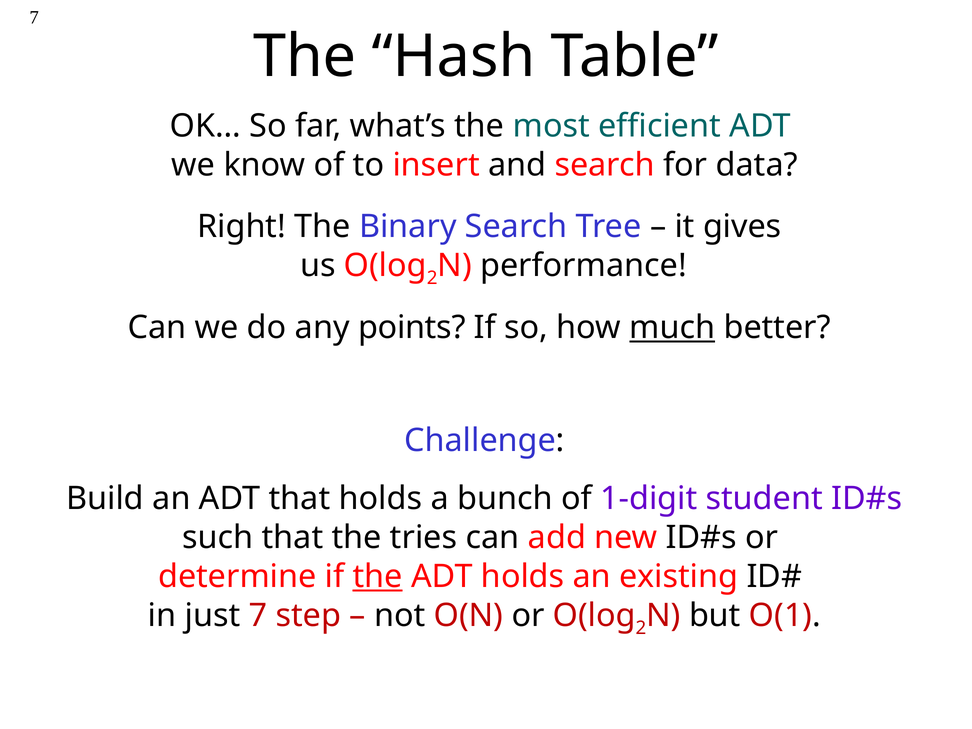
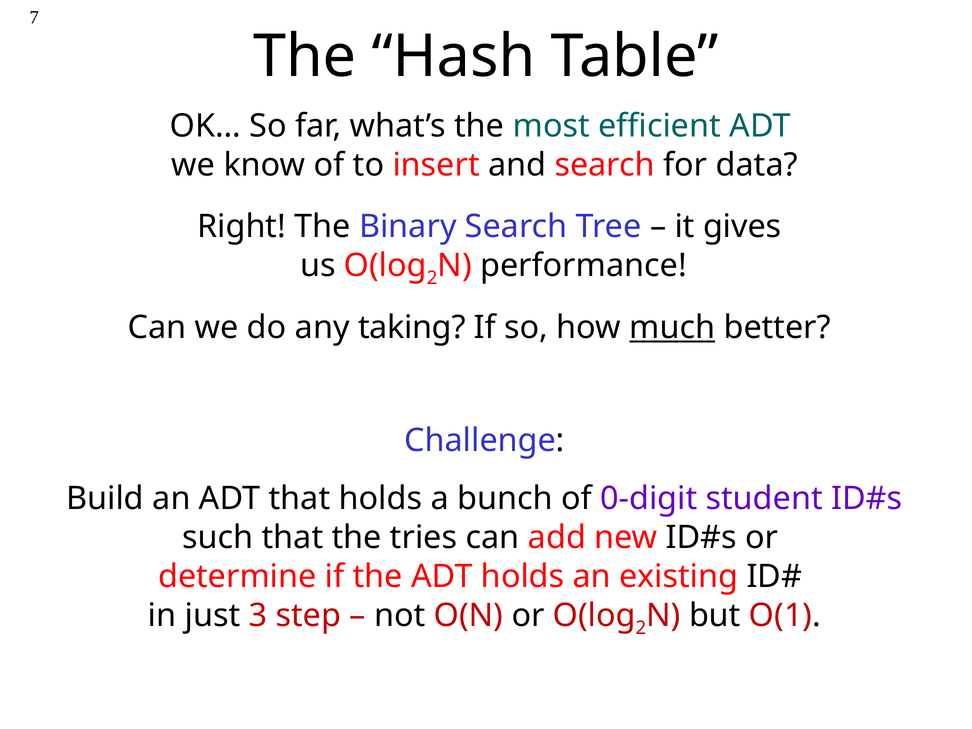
points: points -> taking
1-digit: 1-digit -> 0-digit
the at (378, 576) underline: present -> none
just 7: 7 -> 3
